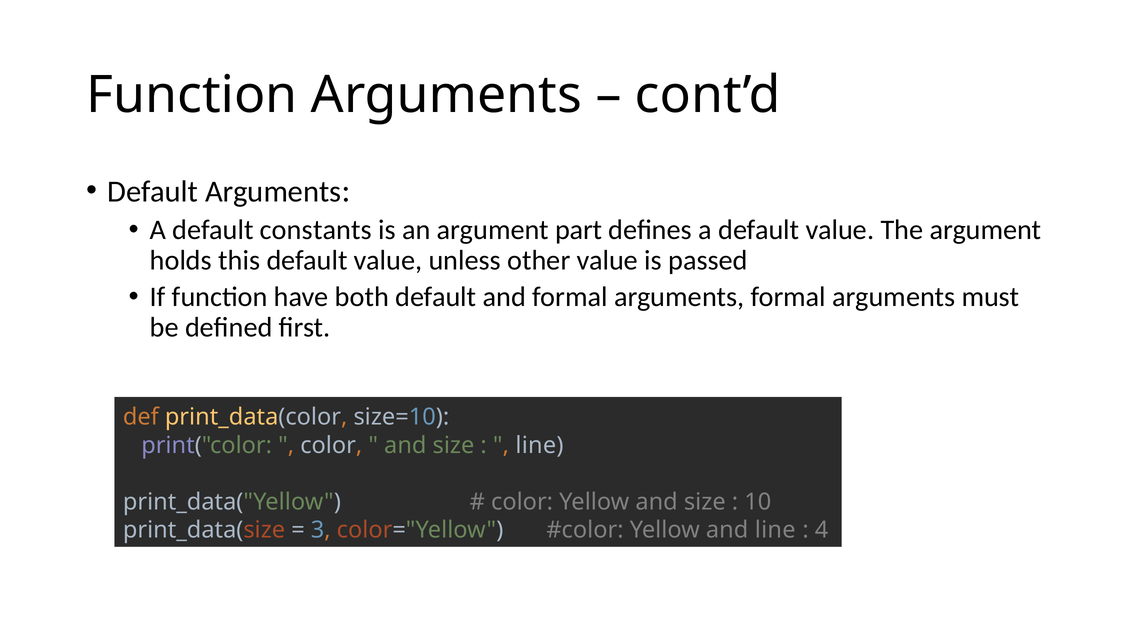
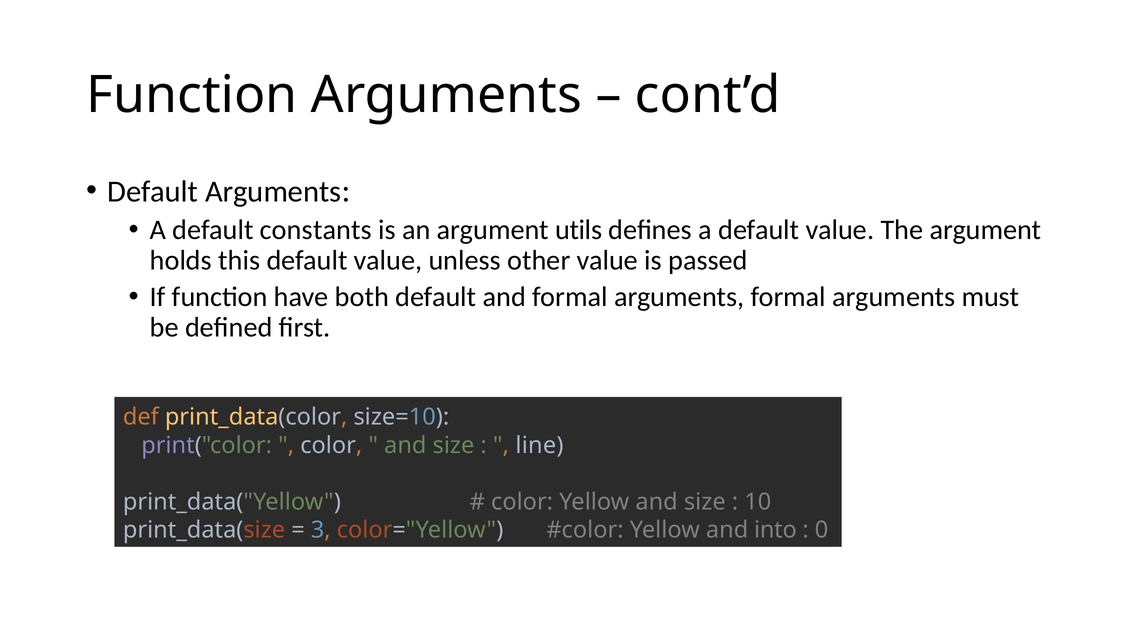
part: part -> utils
and line: line -> into
4: 4 -> 0
